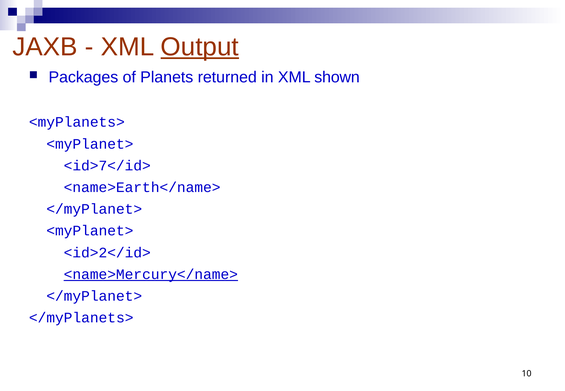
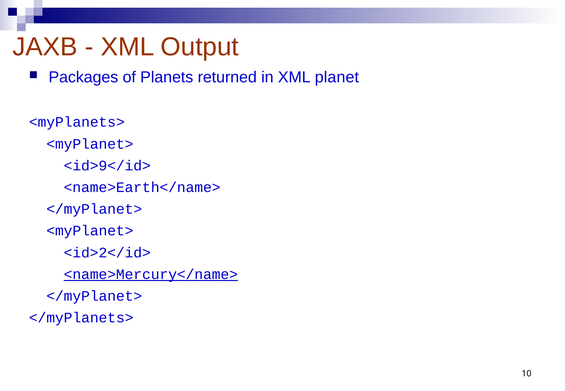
Output underline: present -> none
shown: shown -> planet
<id>7</id>: <id>7</id> -> <id>9</id>
